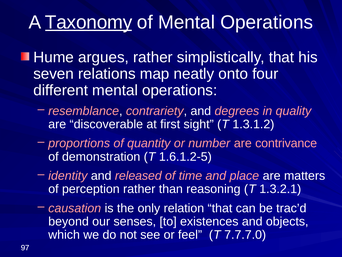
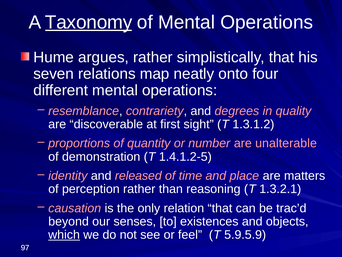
contrivance: contrivance -> unalterable
1.6.1.2-5: 1.6.1.2-5 -> 1.4.1.2-5
which underline: none -> present
7.7.7.0: 7.7.7.0 -> 5.9.5.9
